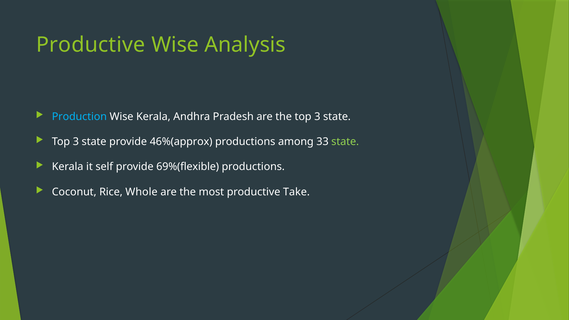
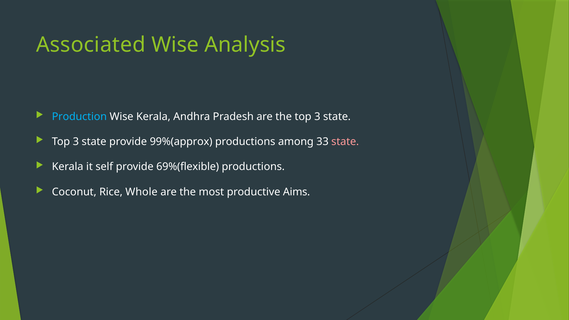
Productive at (91, 45): Productive -> Associated
46%(approx: 46%(approx -> 99%(approx
state at (345, 142) colour: light green -> pink
Take: Take -> Aims
